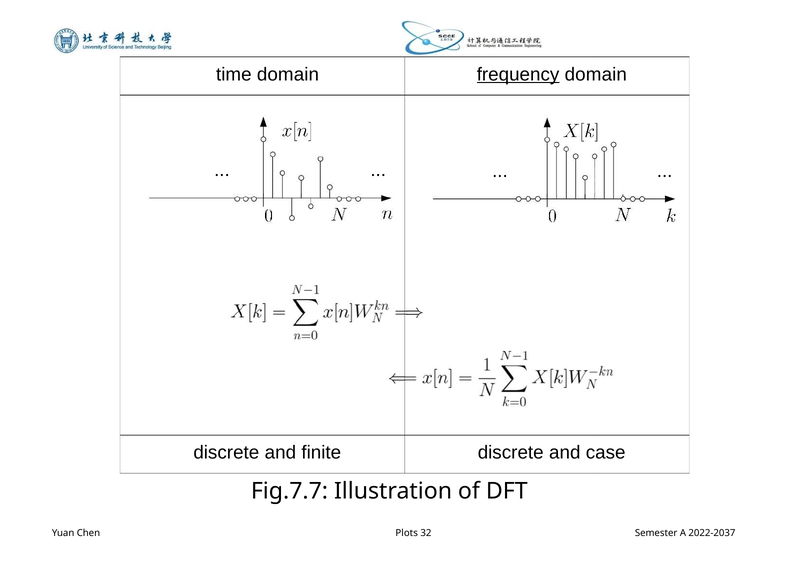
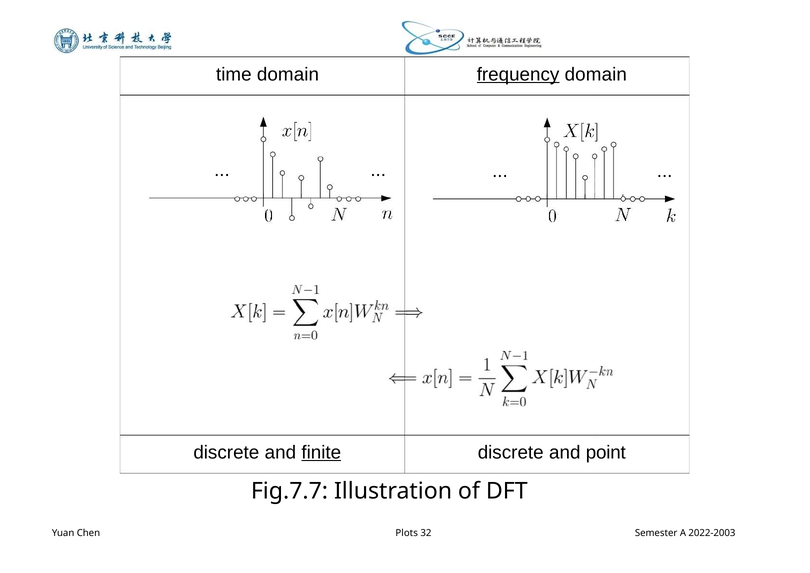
finite underline: none -> present
case: case -> point
2022-2037: 2022-2037 -> 2022-2003
